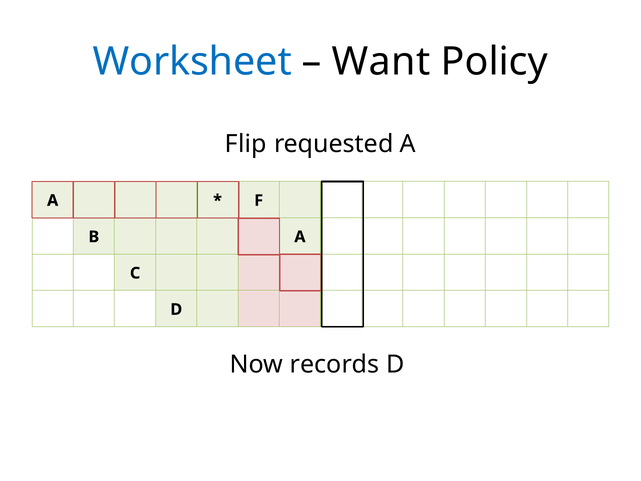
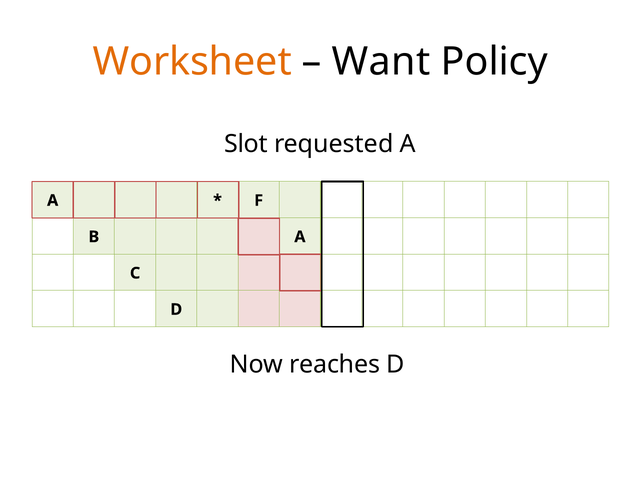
Worksheet colour: blue -> orange
Flip: Flip -> Slot
records: records -> reaches
